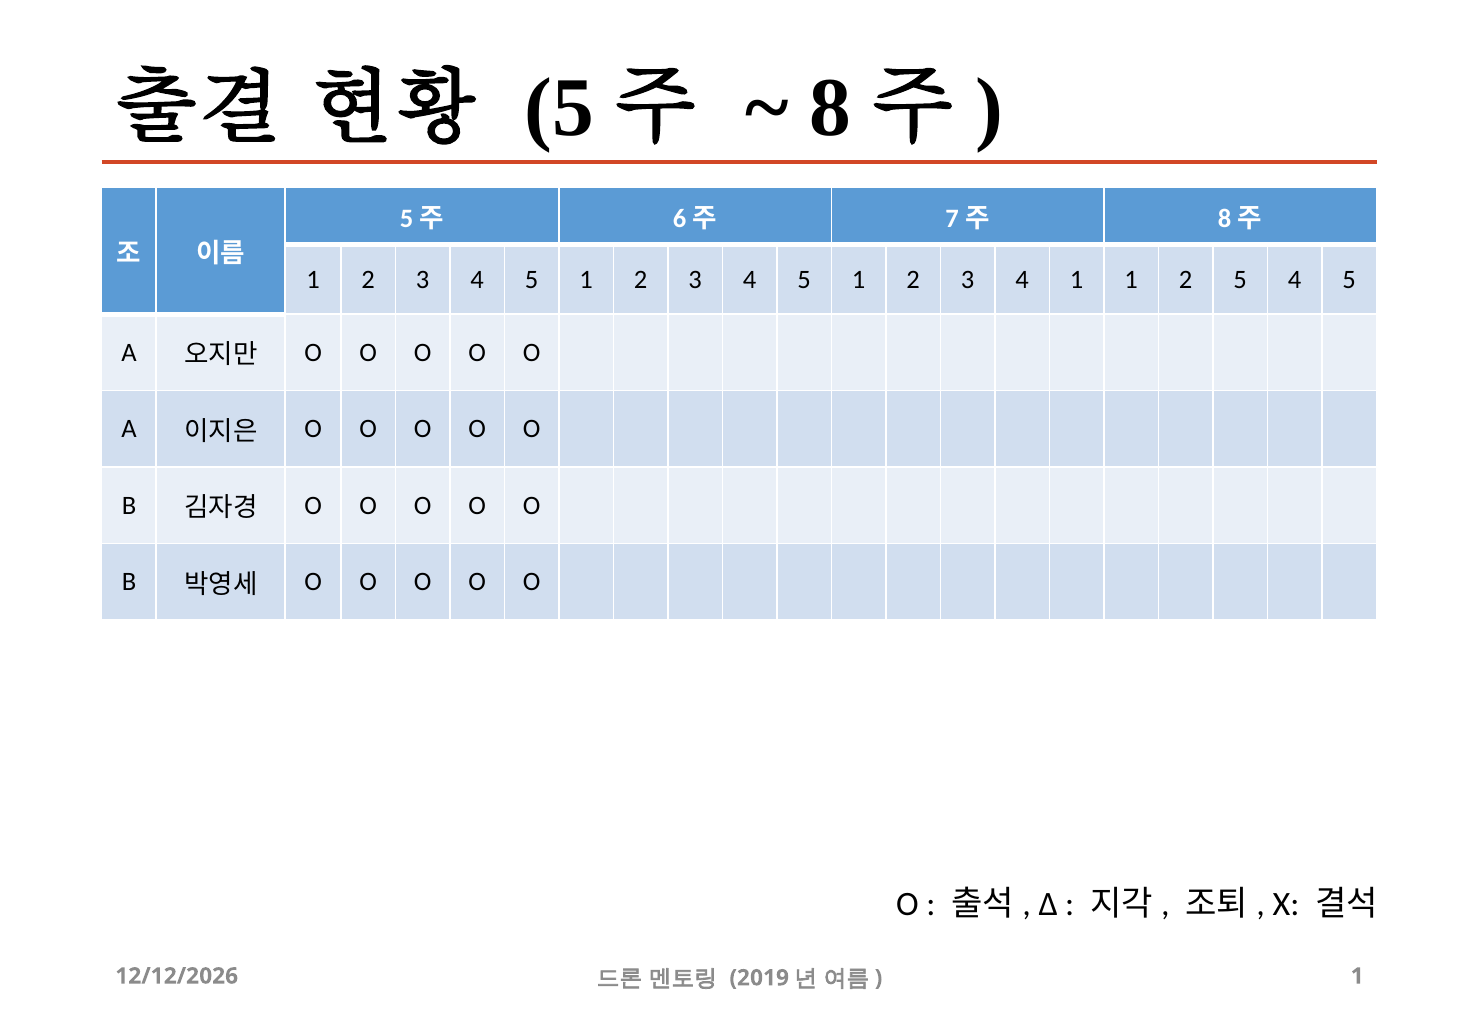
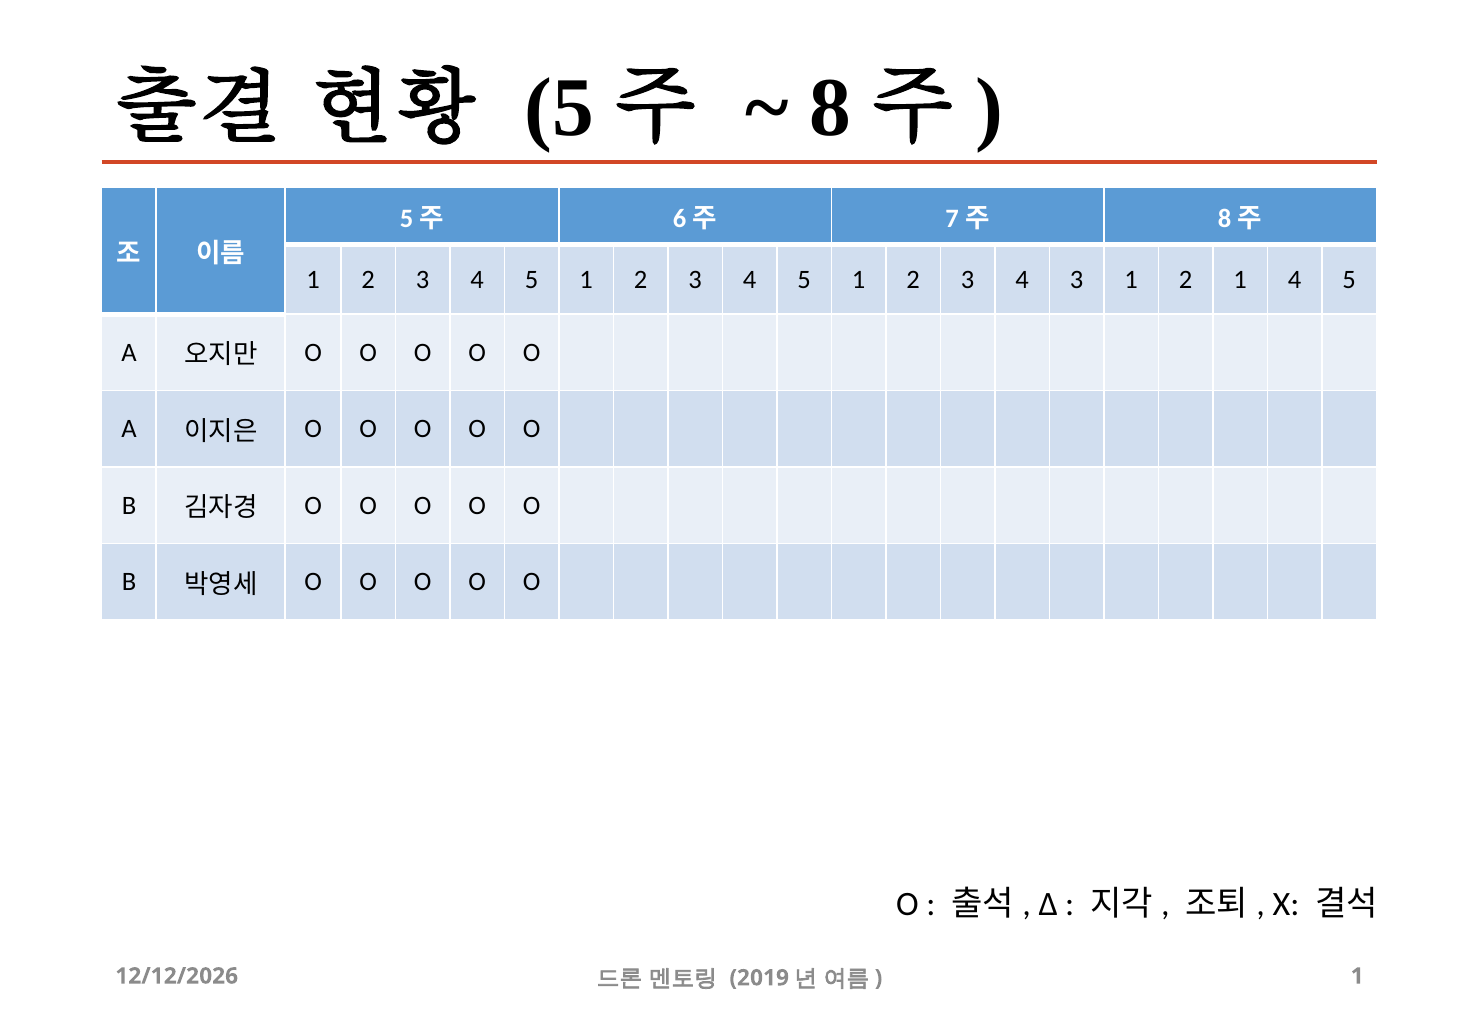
4 1: 1 -> 3
2 5: 5 -> 1
